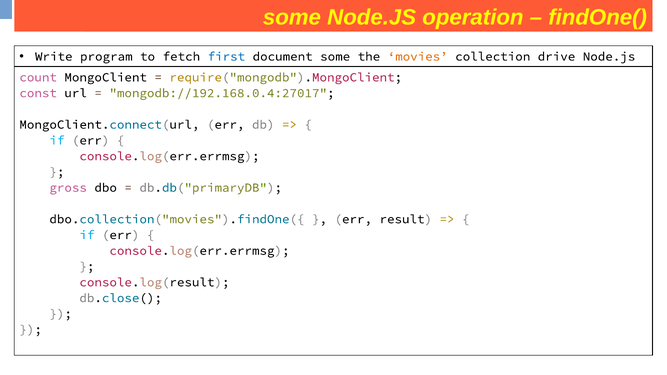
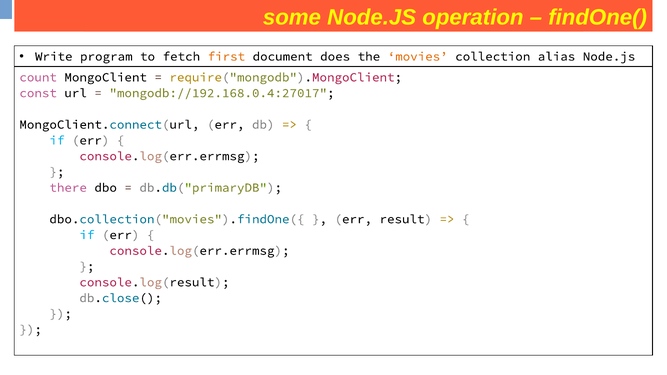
first colour: blue -> orange
document some: some -> does
drive: drive -> alias
gross: gross -> there
